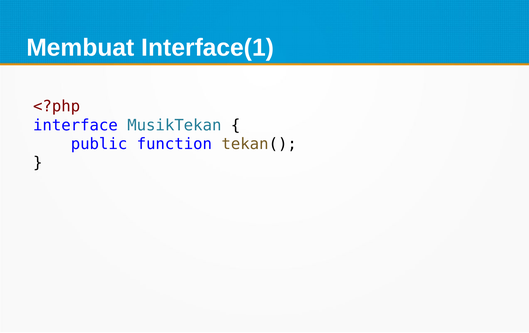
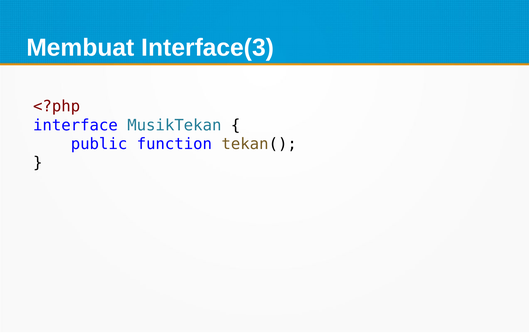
Interface(1: Interface(1 -> Interface(3
